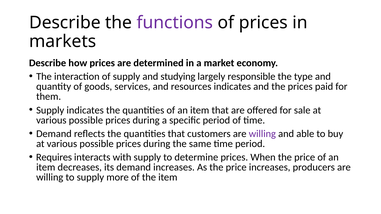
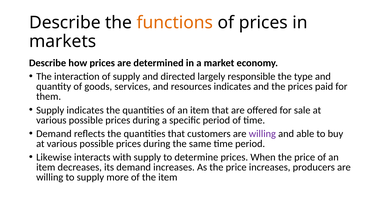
functions colour: purple -> orange
studying: studying -> directed
Requires: Requires -> Likewise
